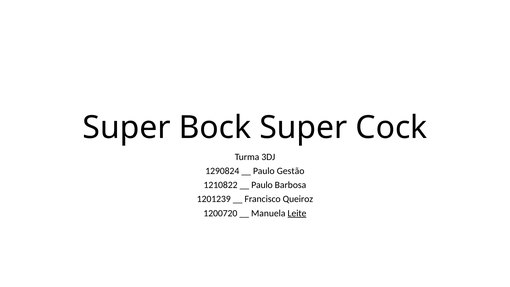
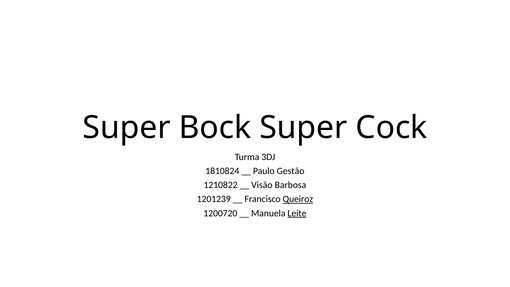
1290824: 1290824 -> 1810824
Paulo at (262, 185): Paulo -> Visão
Queiroz underline: none -> present
